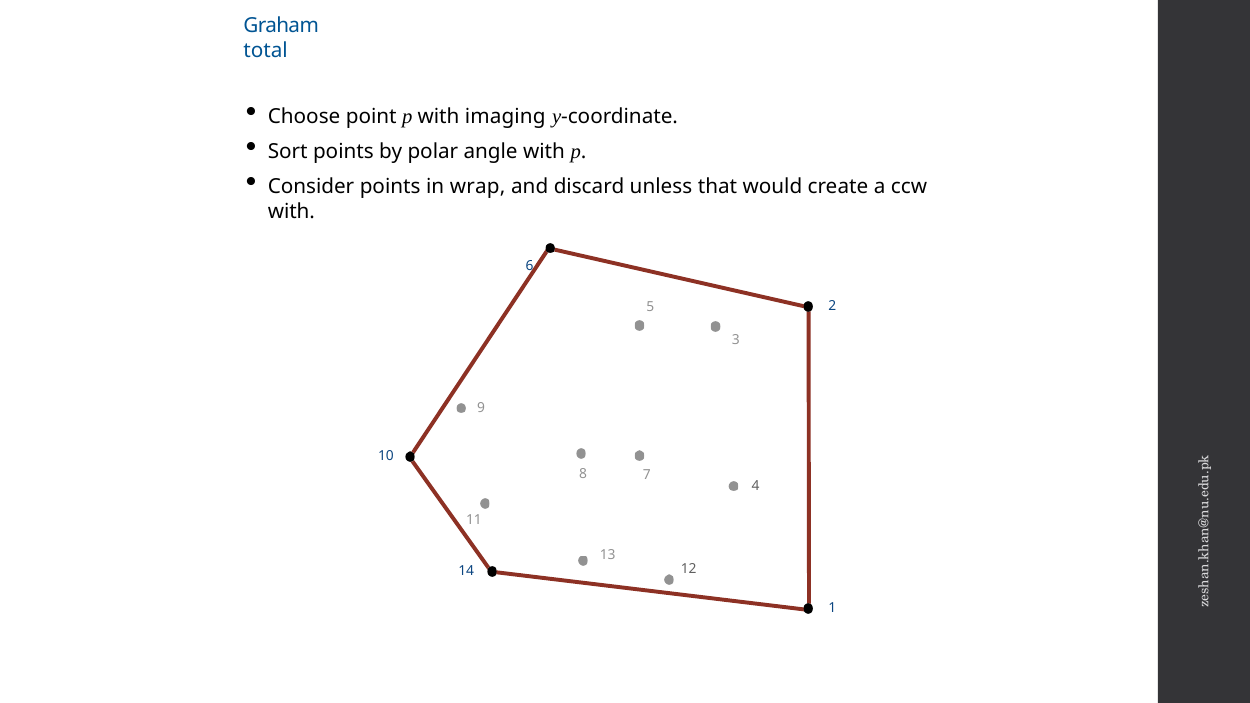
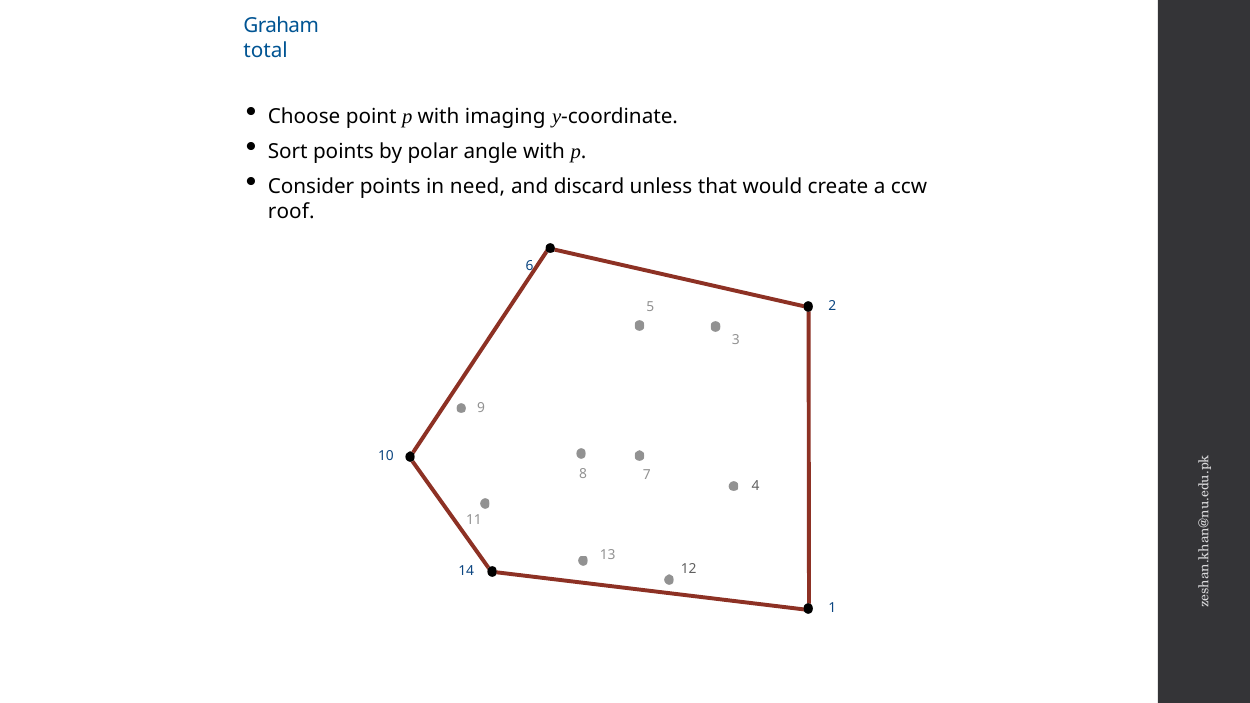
wrap: wrap -> need
with at (291, 211): with -> roof
